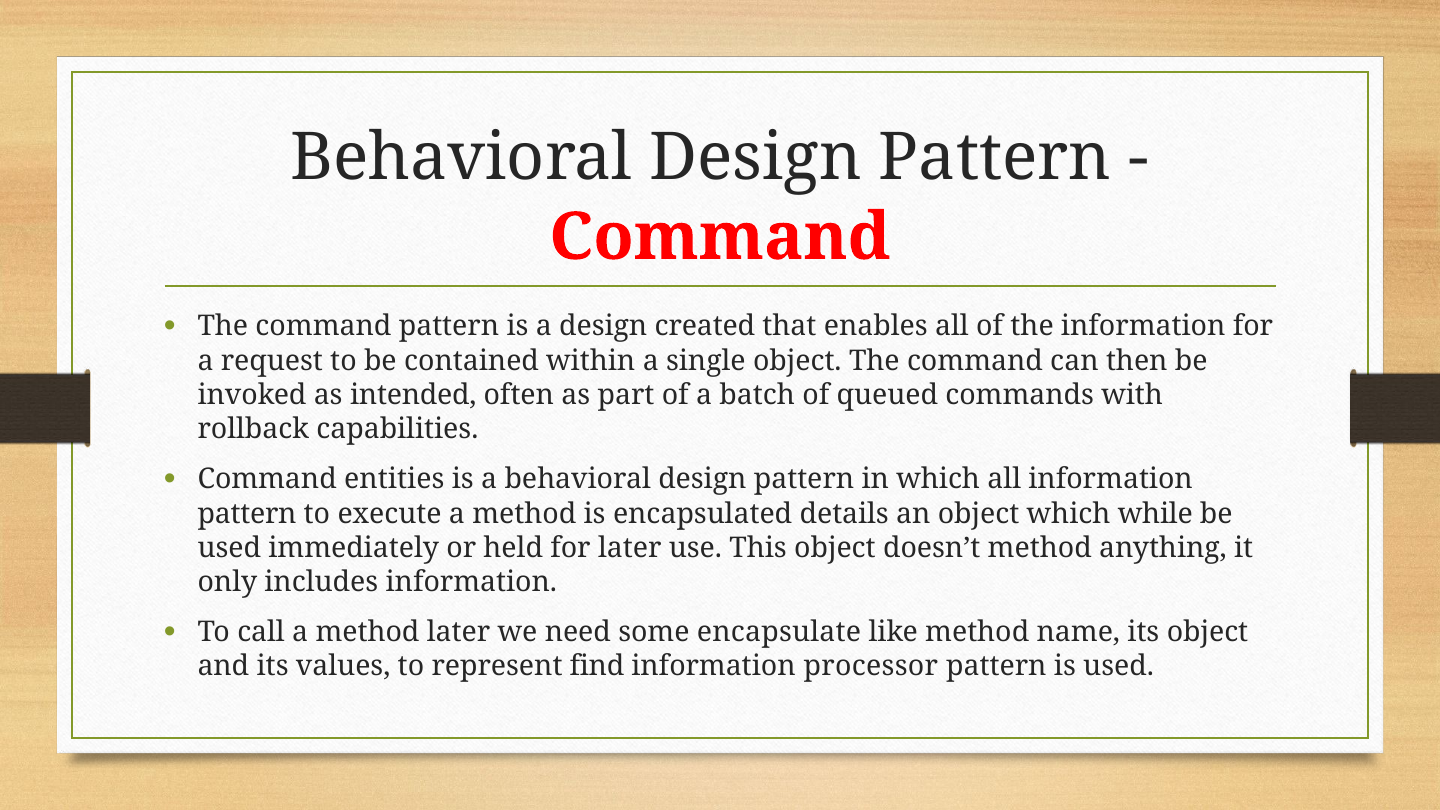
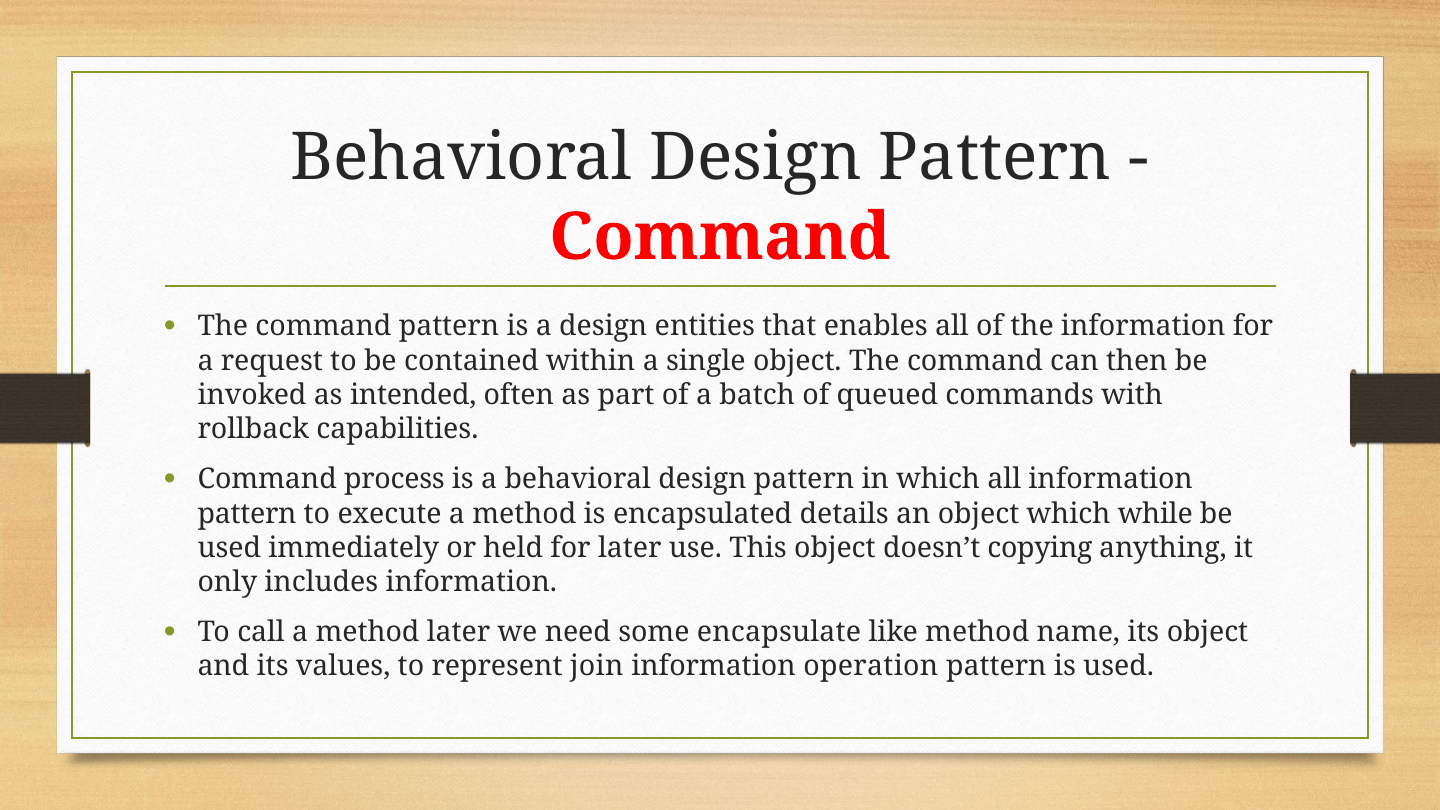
created: created -> entities
entities: entities -> process
doesn’t method: method -> copying
find: find -> join
processor: processor -> operation
